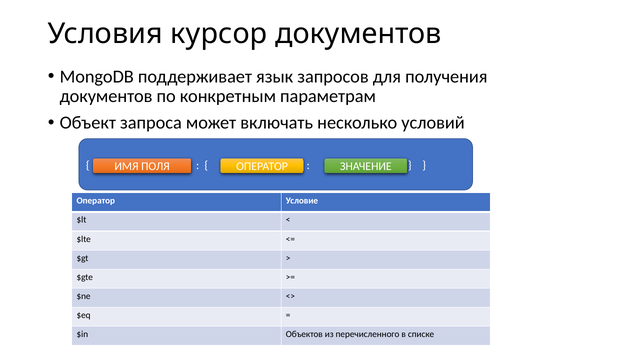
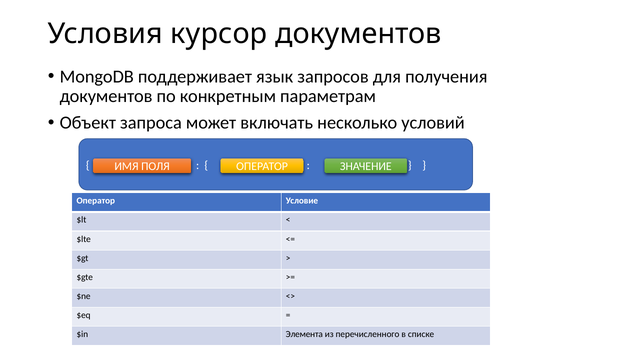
Объектов: Объектов -> Элемента
